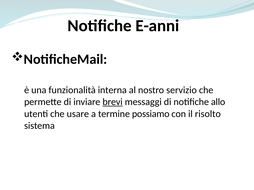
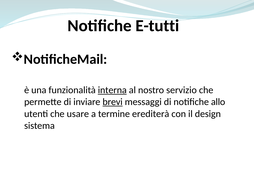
E-anni: E-anni -> E-tutti
interna underline: none -> present
possiamo: possiamo -> erediterà
risolto: risolto -> design
